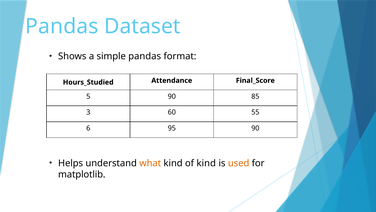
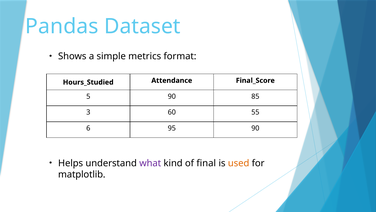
simple pandas: pandas -> metrics
what colour: orange -> purple
of kind: kind -> final
